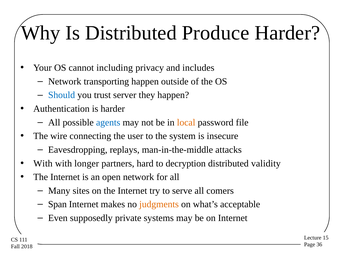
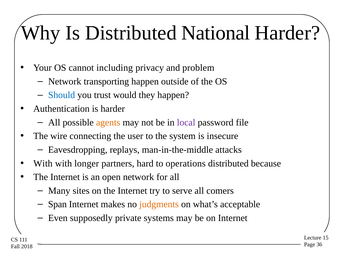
Produce: Produce -> National
includes: includes -> problem
server: server -> would
agents colour: blue -> orange
local colour: orange -> purple
decryption: decryption -> operations
validity: validity -> because
